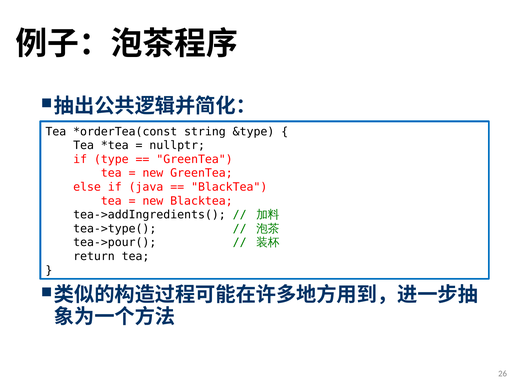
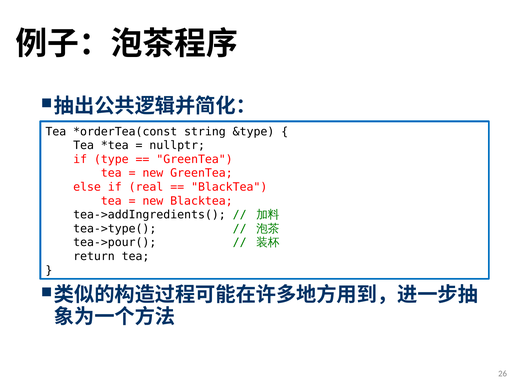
java: java -> real
